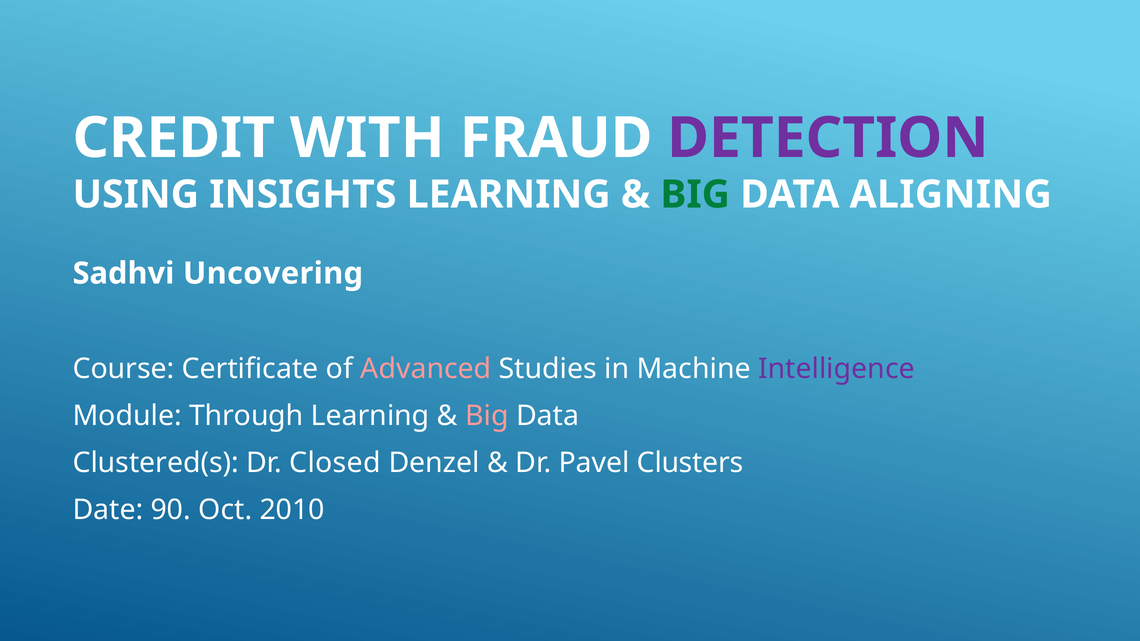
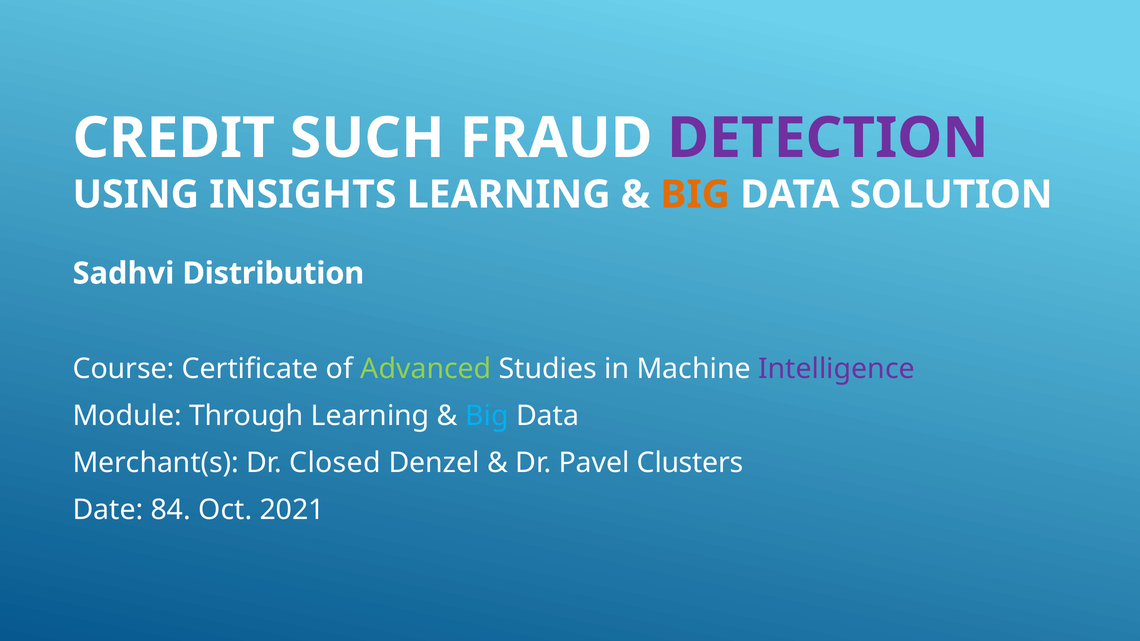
WITH: WITH -> SUCH
BIG at (695, 195) colour: green -> orange
ALIGNING: ALIGNING -> SOLUTION
Uncovering: Uncovering -> Distribution
Advanced colour: pink -> light green
Big at (487, 416) colour: pink -> light blue
Clustered(s: Clustered(s -> Merchant(s
90: 90 -> 84
2010: 2010 -> 2021
